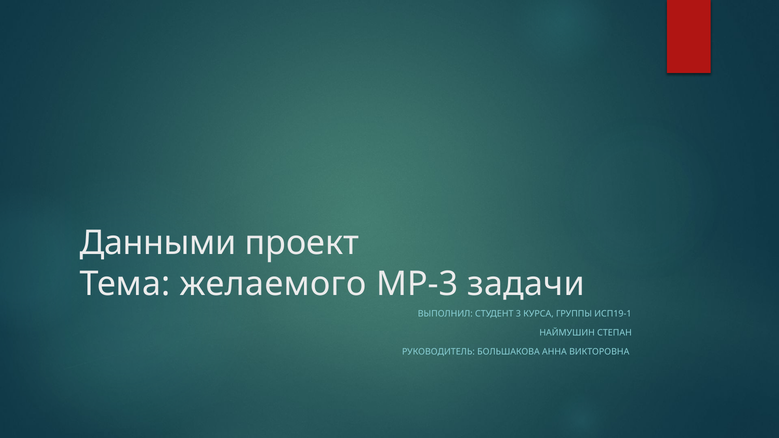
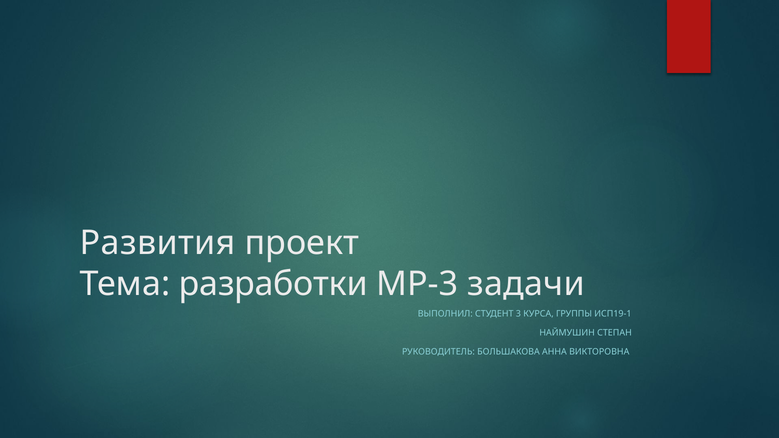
Данными: Данными -> Развития
желаемого: желаемого -> разработки
